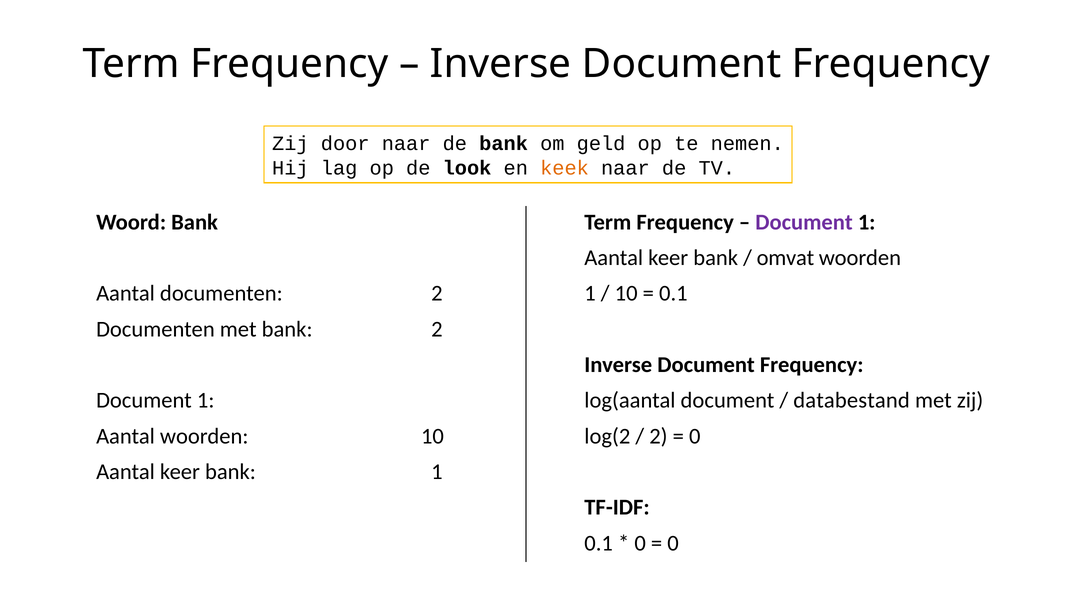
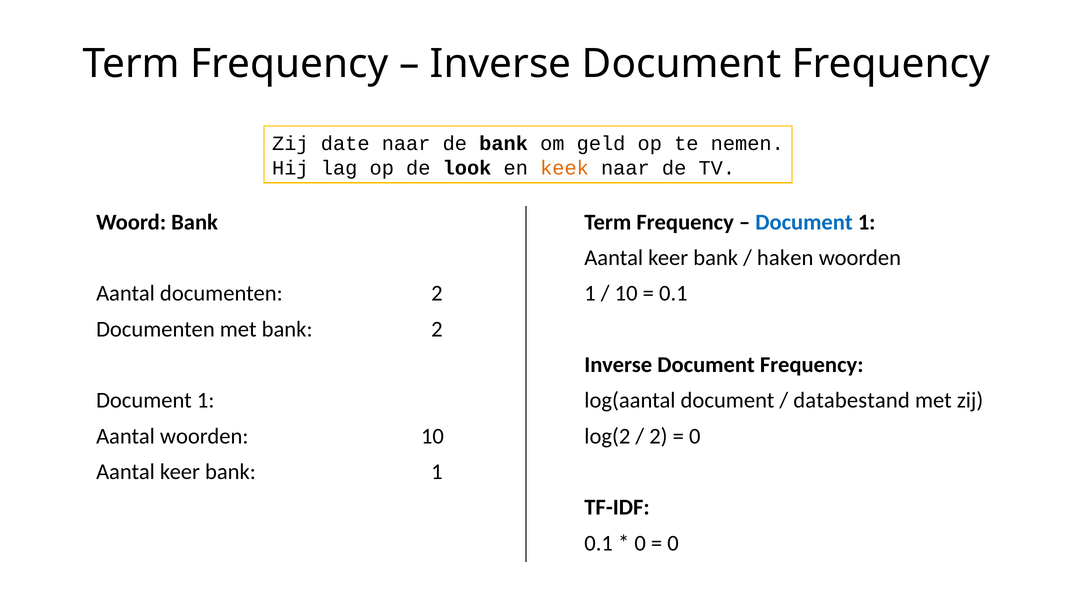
door: door -> date
Document at (804, 222) colour: purple -> blue
omvat: omvat -> haken
